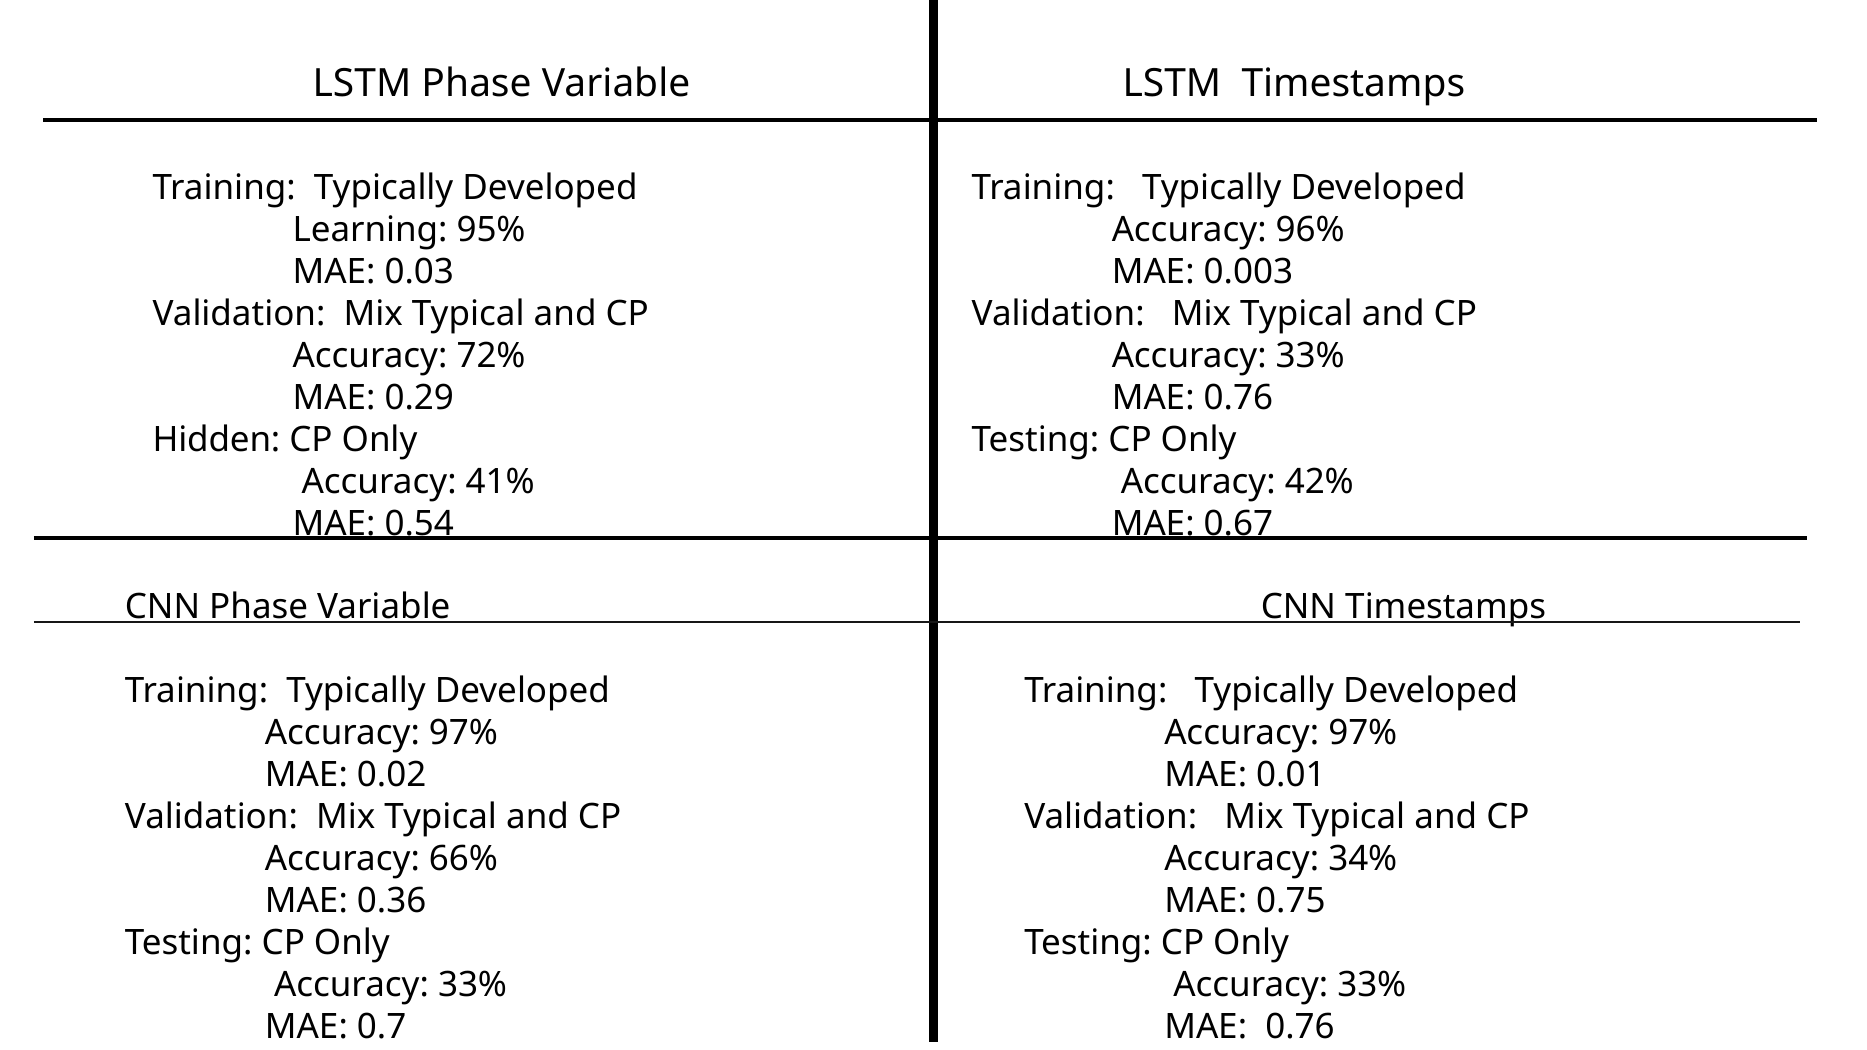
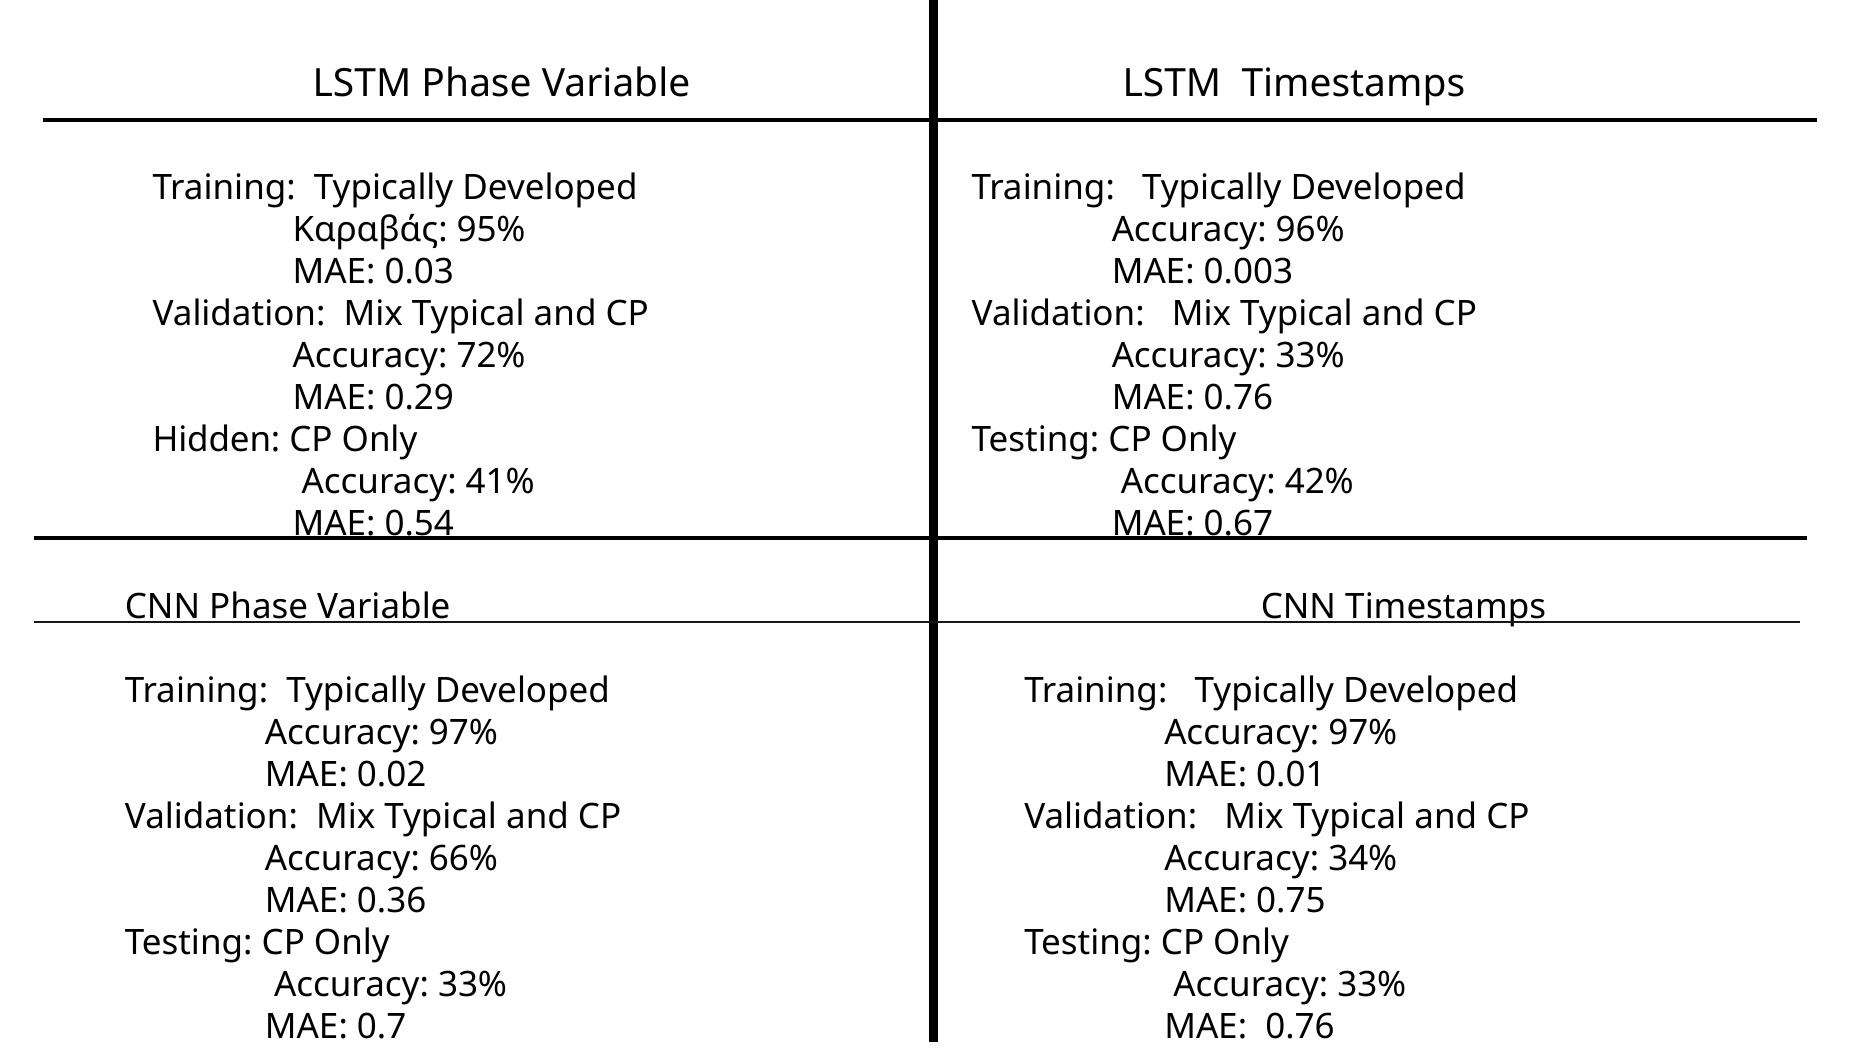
Learning: Learning -> Καραβάς
